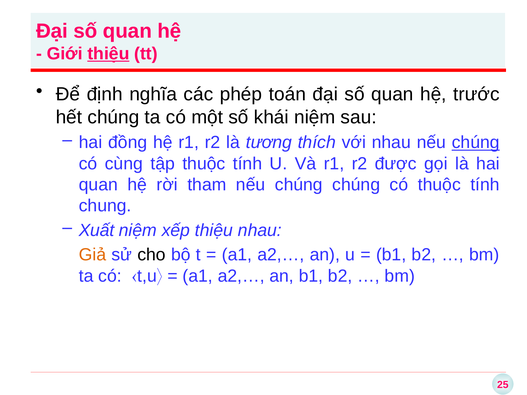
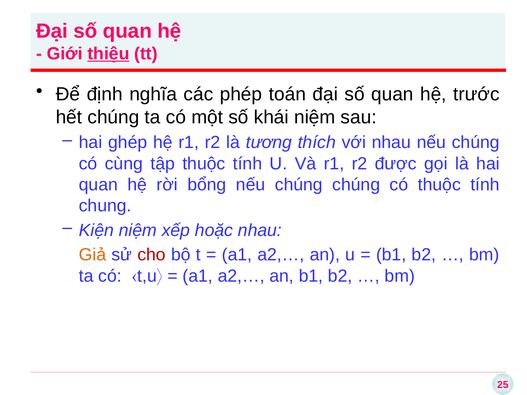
đồng: đồng -> ghép
chúng at (476, 143) underline: present -> none
tham: tham -> bổng
Xuất: Xuất -> Kiện
xếp thiệu: thiệu -> hoặc
cho colour: black -> red
